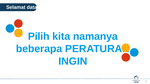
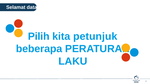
namanya: namanya -> petunjuk
INGIN: INGIN -> LAKU
